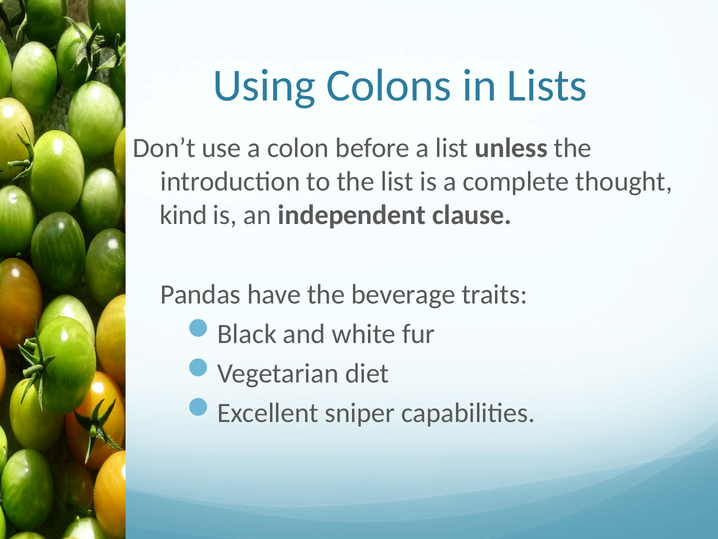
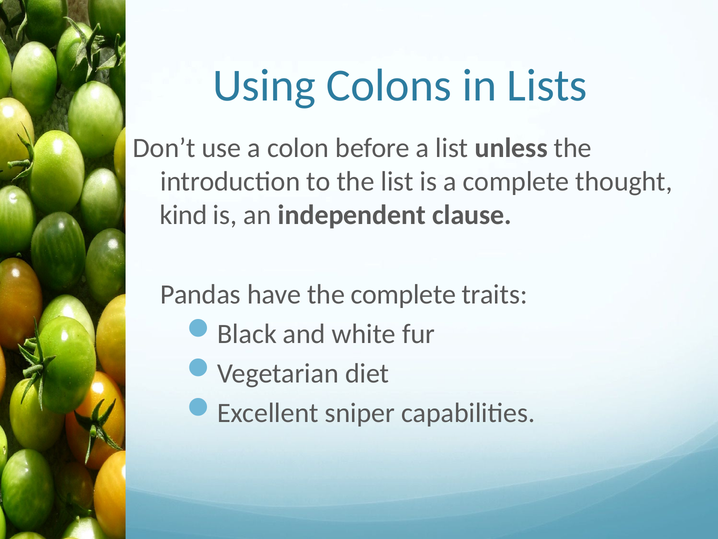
the beverage: beverage -> complete
